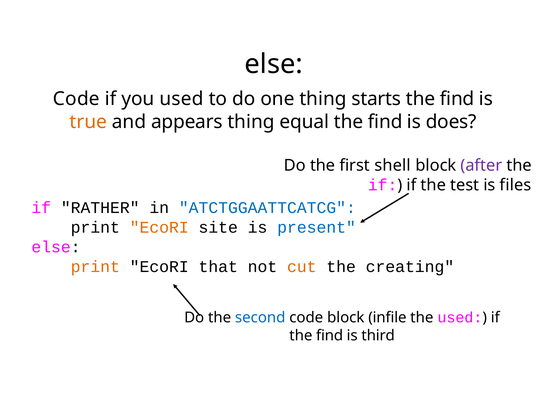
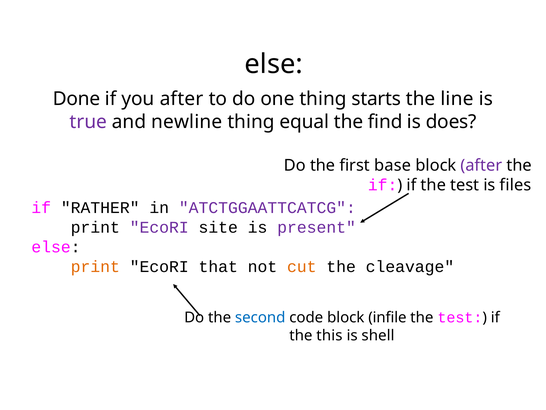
Code at (76, 99): Code -> Done
you used: used -> after
find at (457, 99): find -> line
true colour: orange -> purple
appears: appears -> newline
shell: shell -> base
ATCTGGAATTCATCG colour: blue -> purple
EcoRI at (159, 227) colour: orange -> purple
present colour: blue -> purple
creating: creating -> cleavage
used at (460, 317): used -> test
find at (330, 335): find -> this
third: third -> shell
